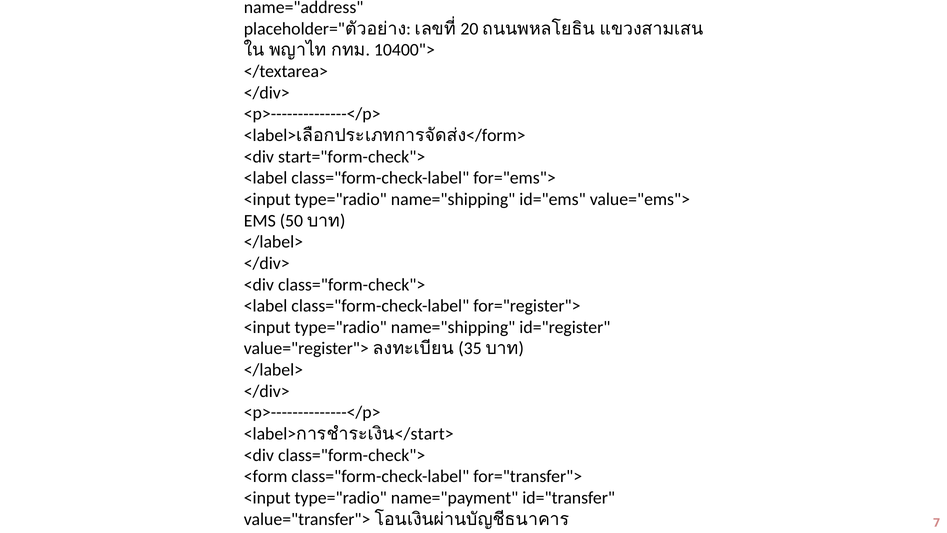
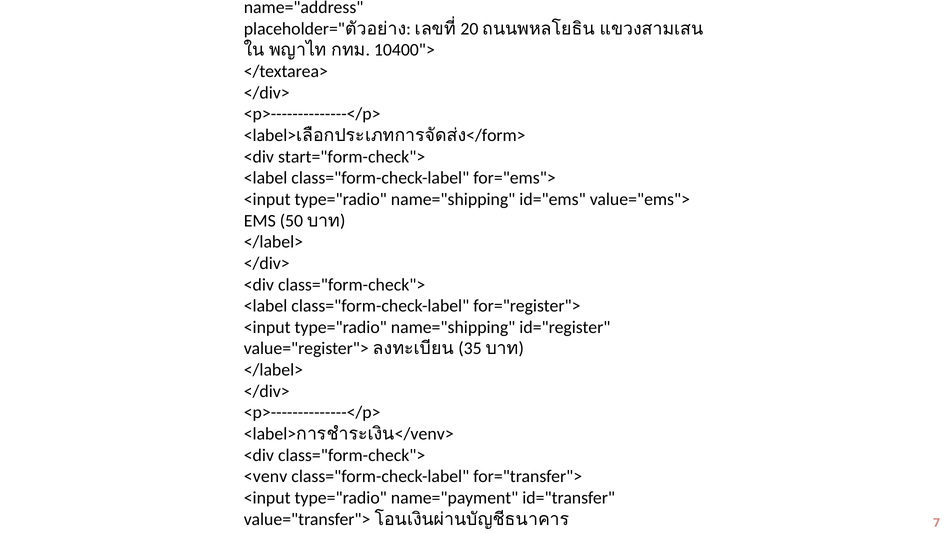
</start>: </start> -> </venv>
<form at (266, 476): <form -> <venv
